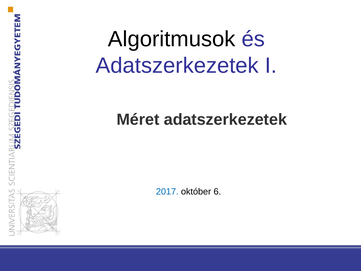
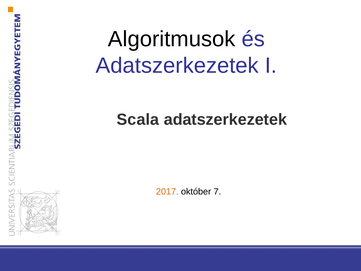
Méret: Méret -> Scala
2017 colour: blue -> orange
6: 6 -> 7
